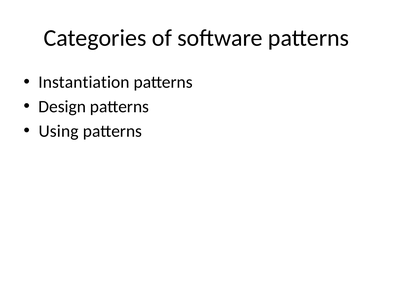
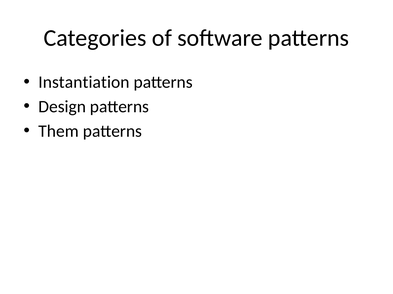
Using: Using -> Them
